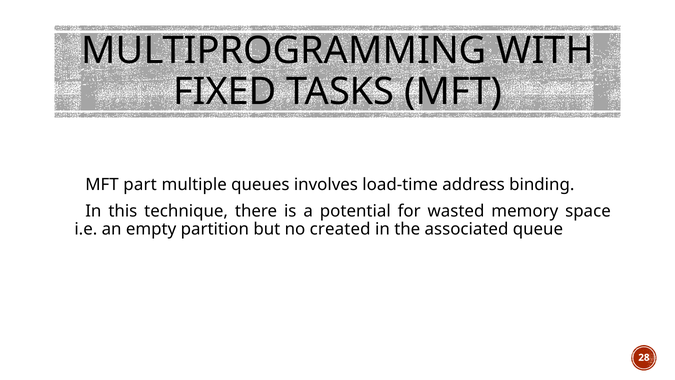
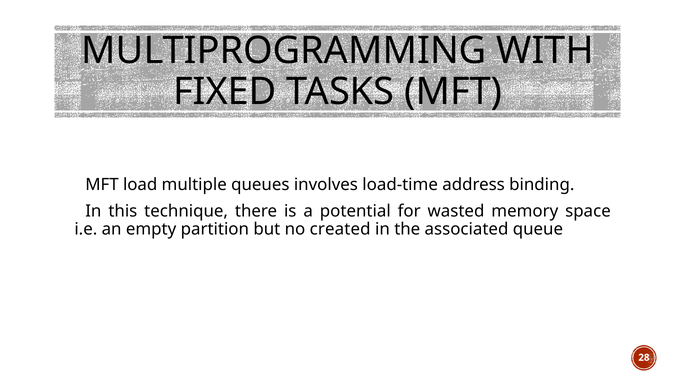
part: part -> load
